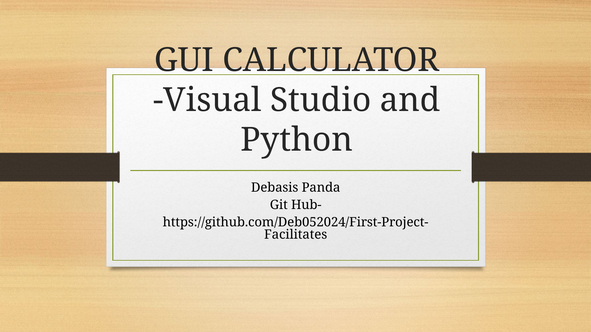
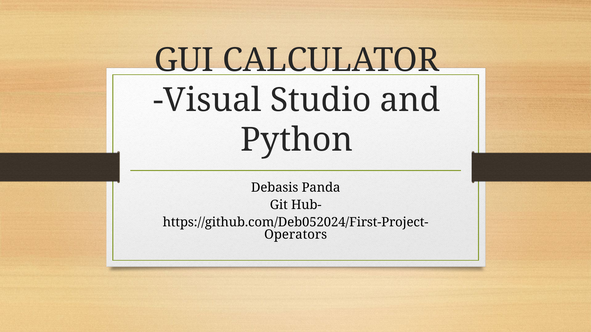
Facilitates: Facilitates -> Operators
